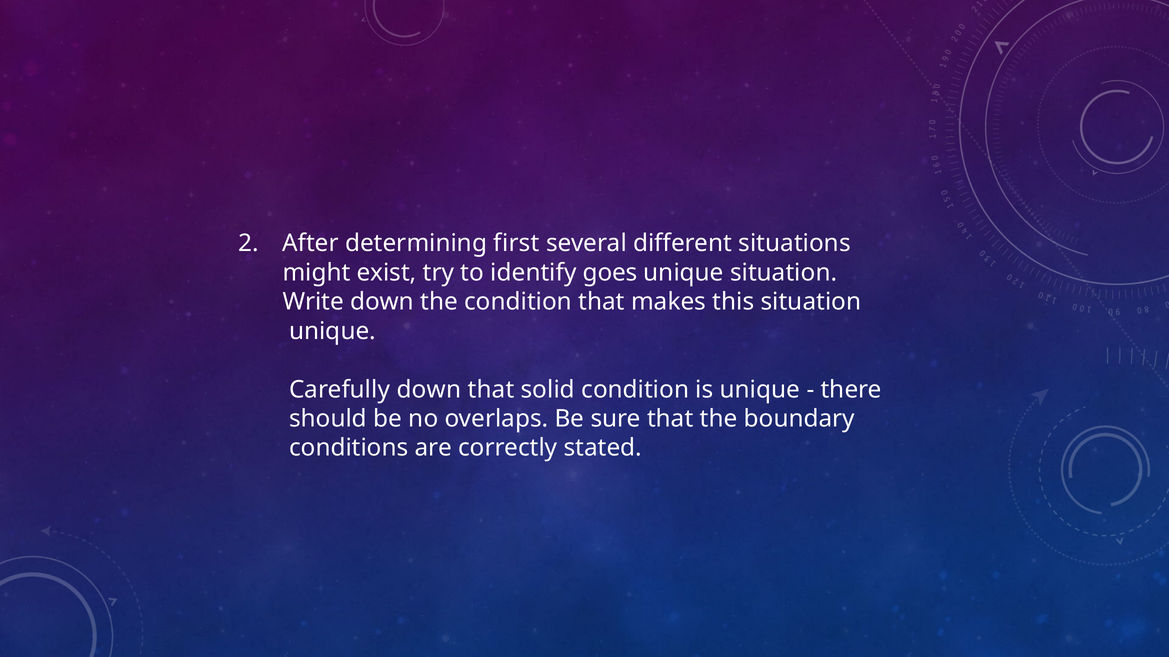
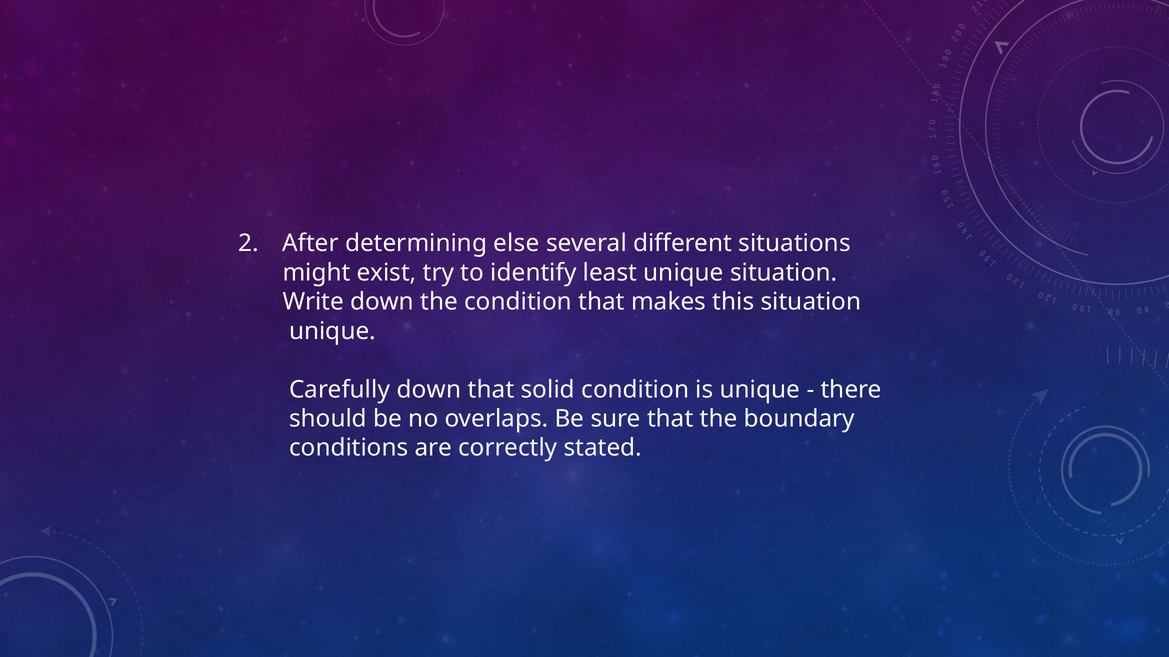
first: first -> else
goes: goes -> least
